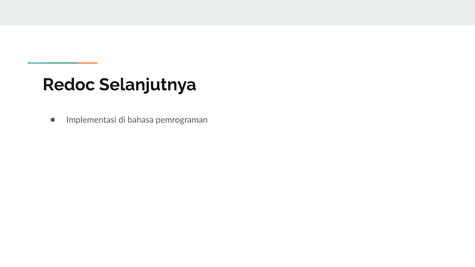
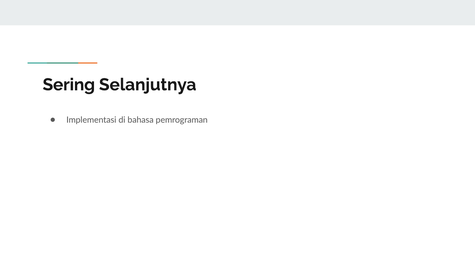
Redoc: Redoc -> Sering
